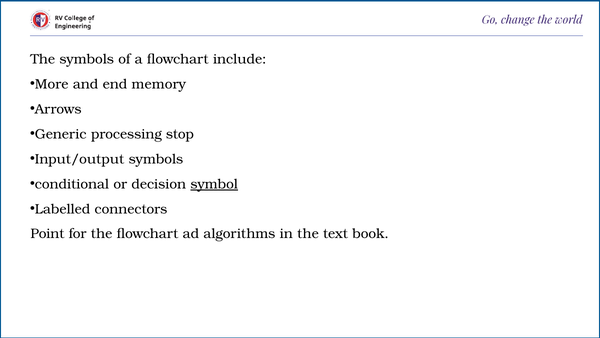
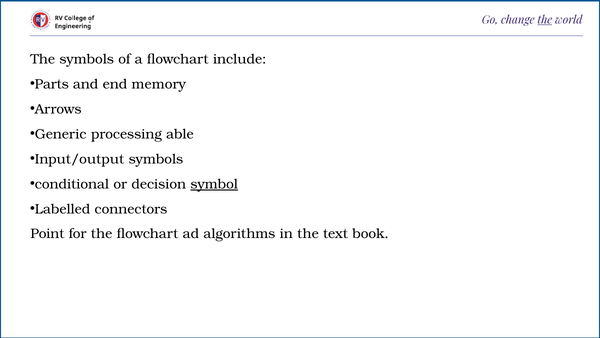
the at (545, 20) underline: none -> present
More: More -> Parts
stop: stop -> able
